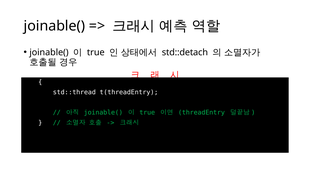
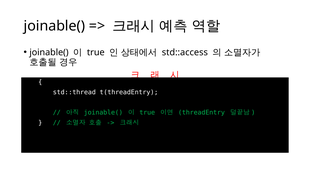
std::detach: std::detach -> std::access
